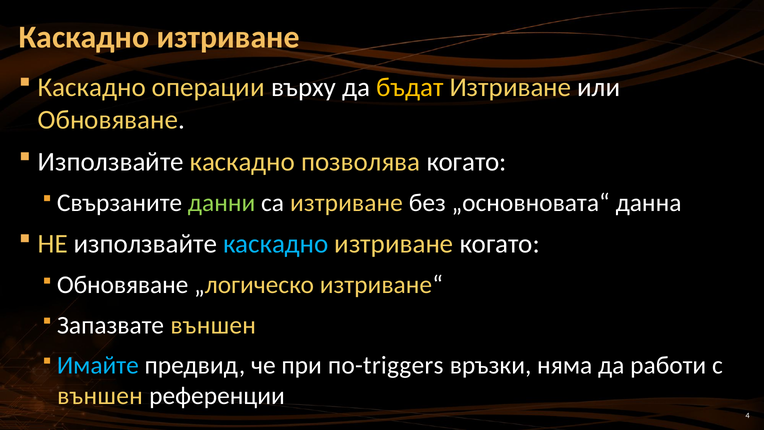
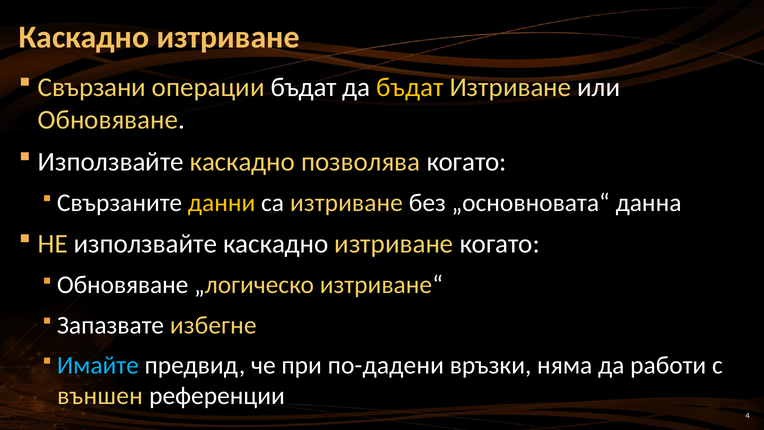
Каскадно at (92, 87): Каскадно -> Свързани
операции върху: върху -> бъдат
данни colour: light green -> yellow
каскадно at (276, 244) colour: light blue -> white
Запазвате външен: външен -> избегне
по-triggers: по-triggers -> по-дадени
